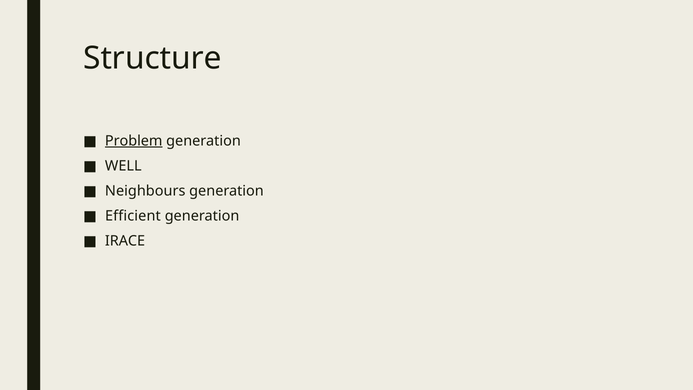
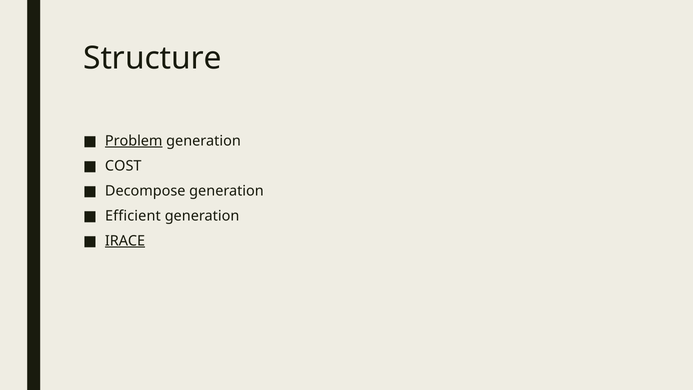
WELL: WELL -> COST
Neighbours: Neighbours -> Decompose
IRACE underline: none -> present
